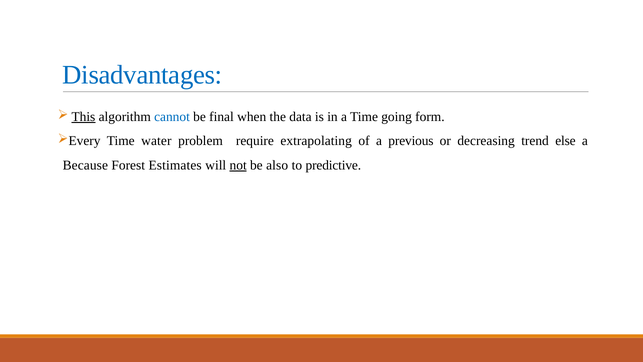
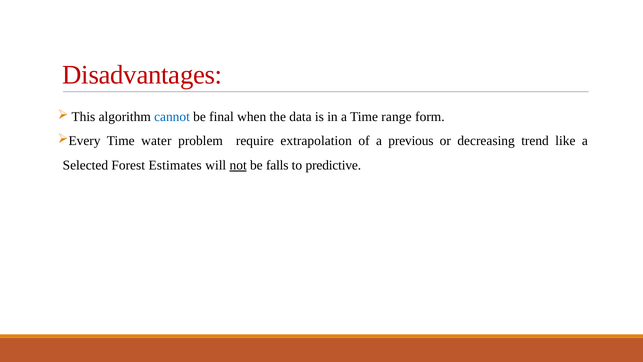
Disadvantages colour: blue -> red
This underline: present -> none
going: going -> range
extrapolating: extrapolating -> extrapolation
else: else -> like
Because: Because -> Selected
also: also -> falls
